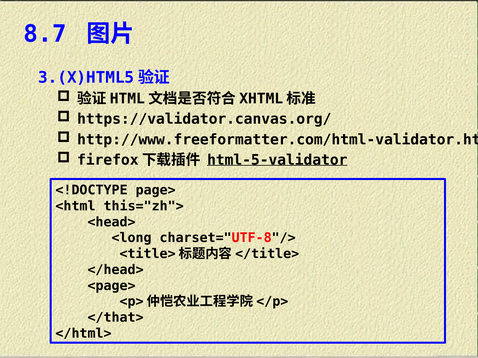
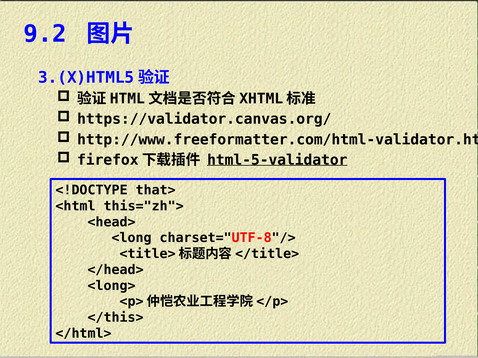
8.7: 8.7 -> 9.2
page>: page> -> that>
<page>: <page> -> <long>
</that>: </that> -> </this>
